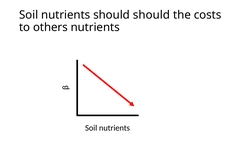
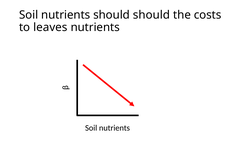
others: others -> leaves
